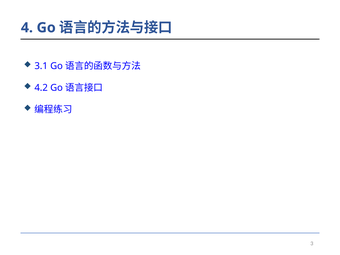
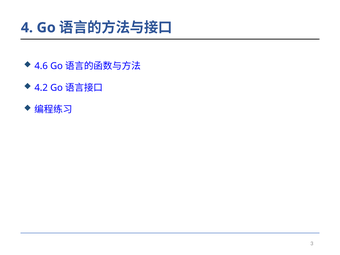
3.1: 3.1 -> 4.6
